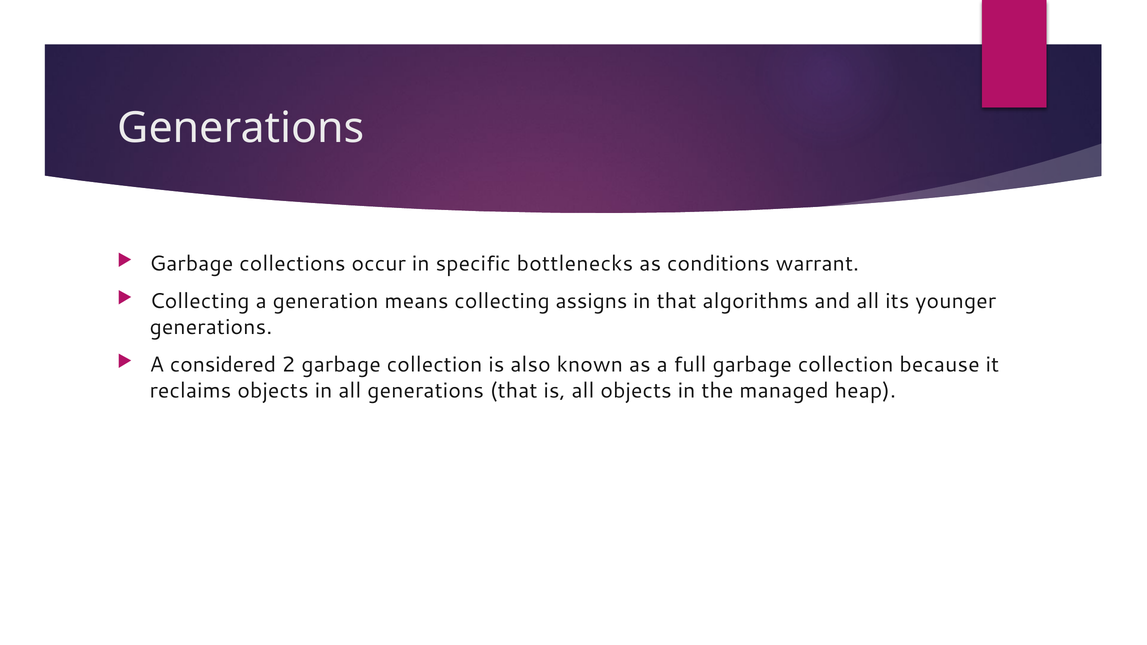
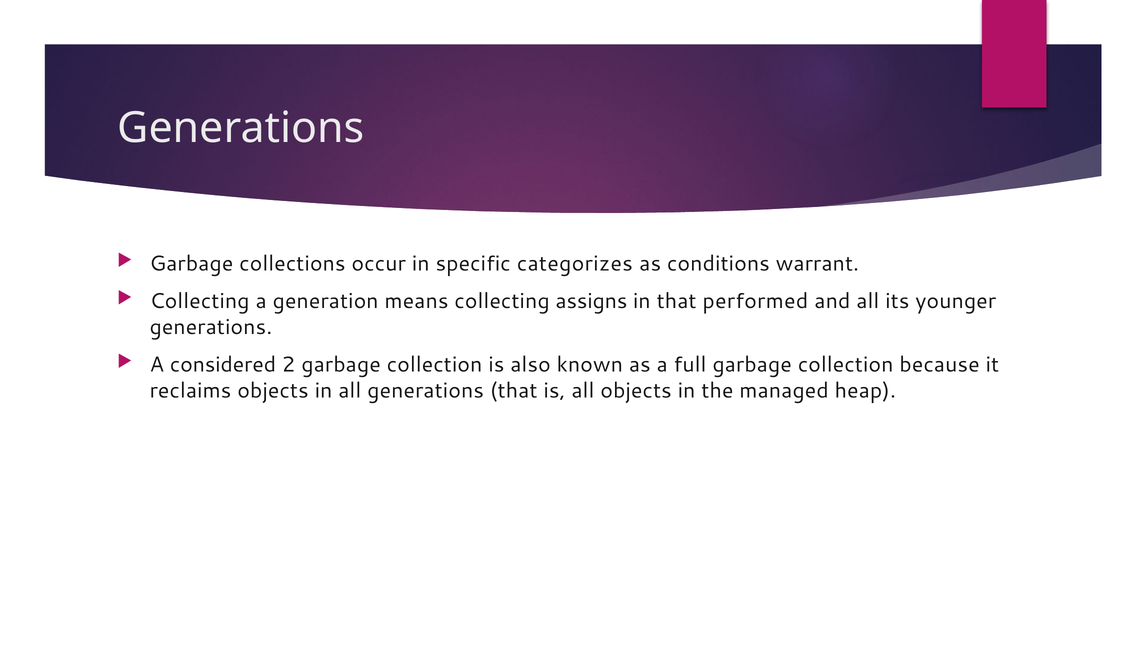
bottlenecks: bottlenecks -> categorizes
algorithms: algorithms -> performed
